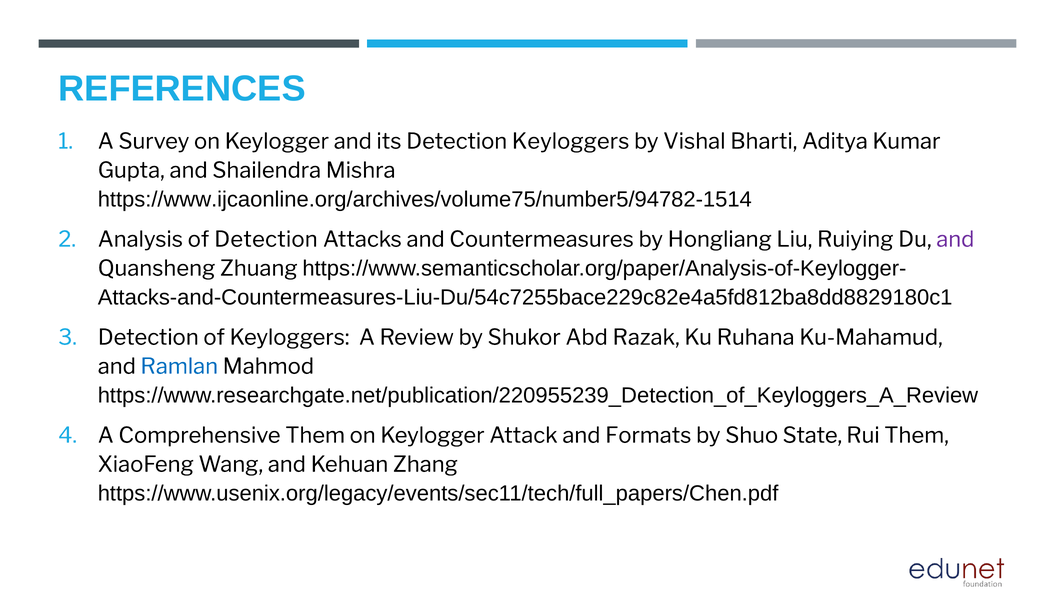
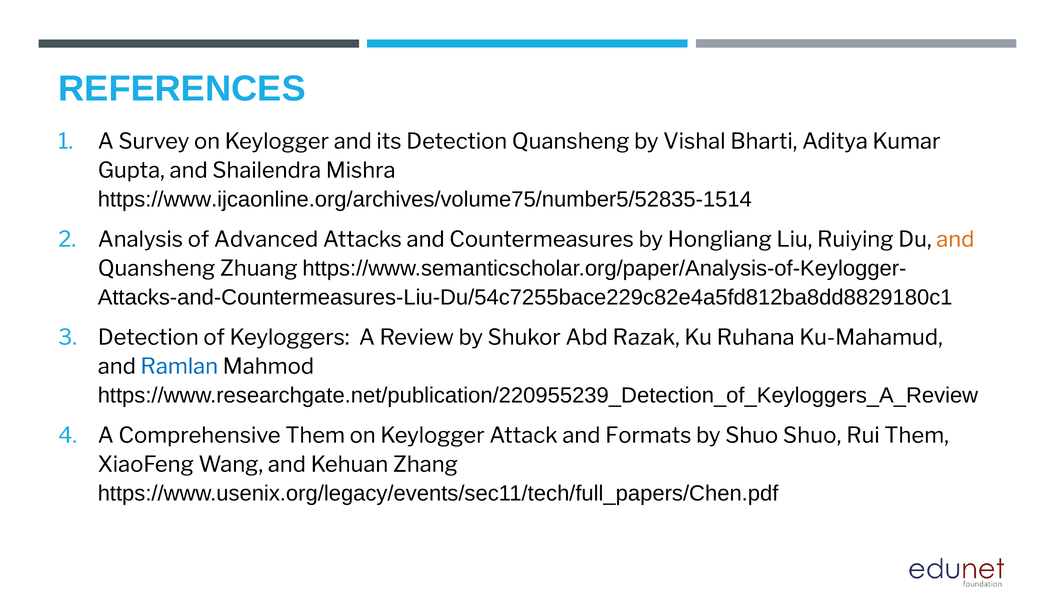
Detection Keyloggers: Keyloggers -> Quansheng
https://www.ijcaonline.org/archives/volume75/number5/94782-1514: https://www.ijcaonline.org/archives/volume75/number5/94782-1514 -> https://www.ijcaonline.org/archives/volume75/number5/52835-1514
of Detection: Detection -> Advanced
and at (955, 240) colour: purple -> orange
Shuo State: State -> Shuo
